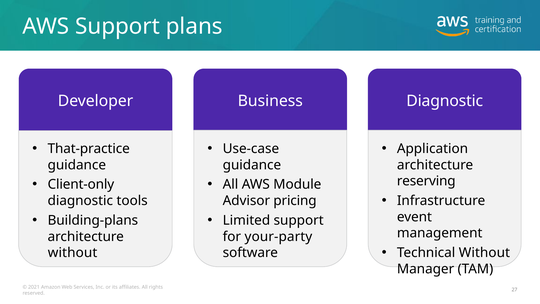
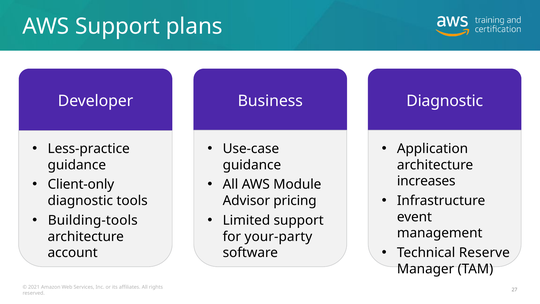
That-practice: That-practice -> Less-practice
reserving: reserving -> increases
Building-plans: Building-plans -> Building-tools
Technical Without: Without -> Reserve
without at (73, 253): without -> account
